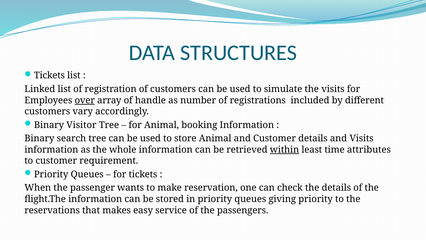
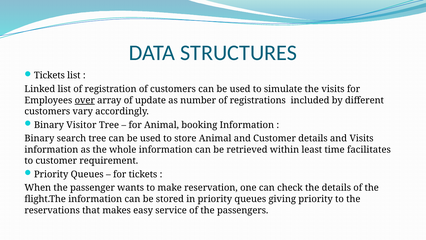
handle: handle -> update
within underline: present -> none
attributes: attributes -> facilitates
